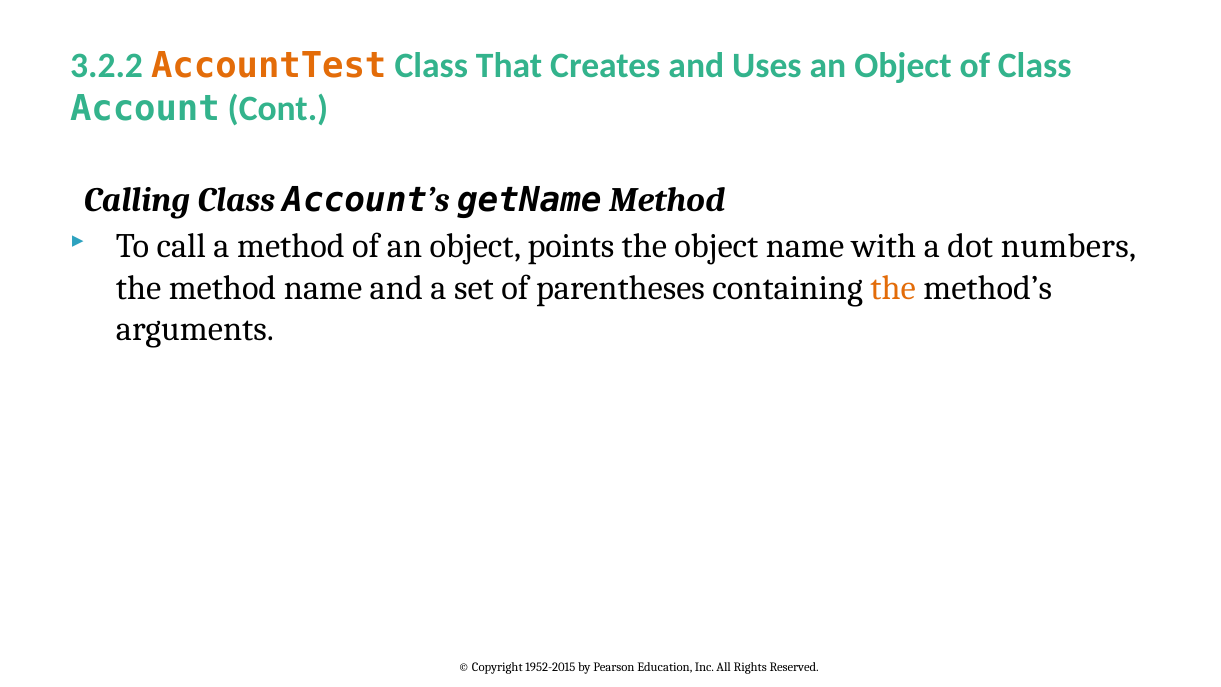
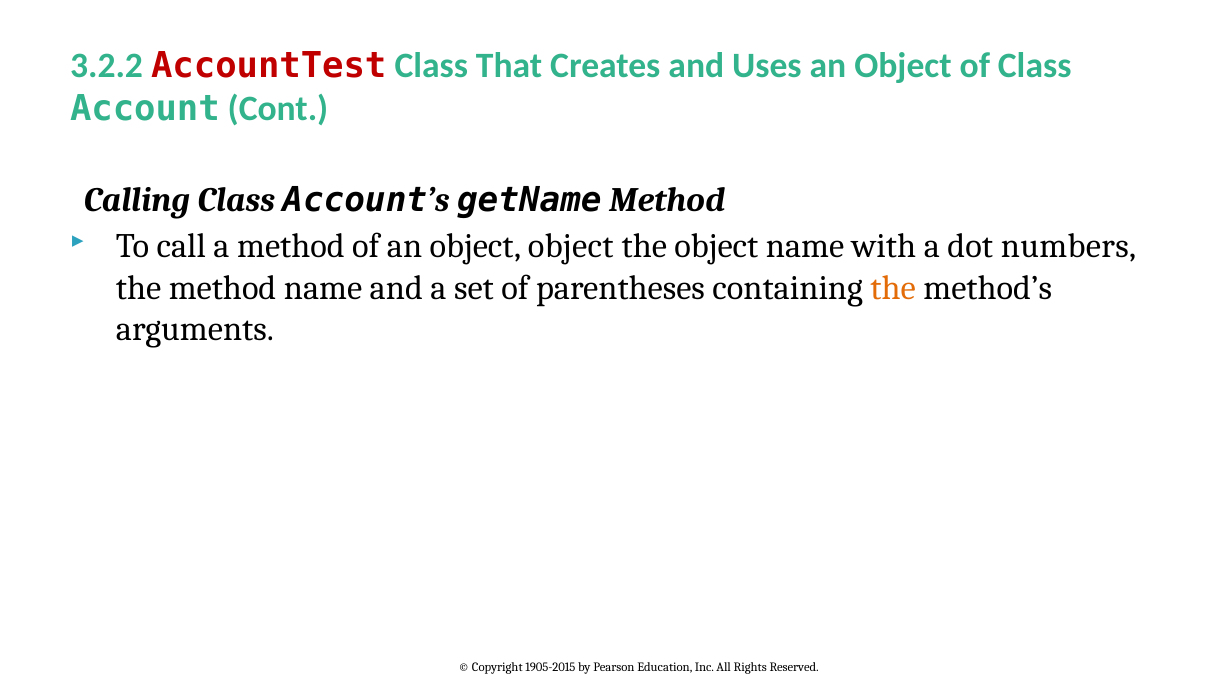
AccountTest colour: orange -> red
object points: points -> object
1952-2015: 1952-2015 -> 1905-2015
